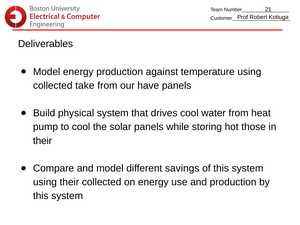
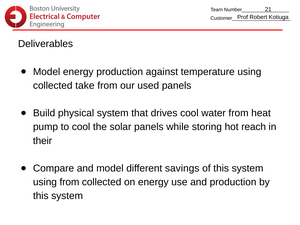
have: have -> used
those: those -> reach
using their: their -> from
